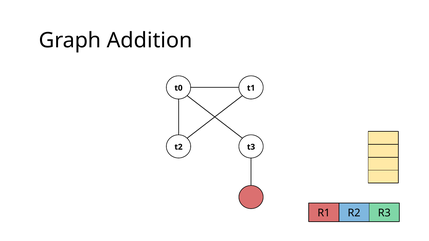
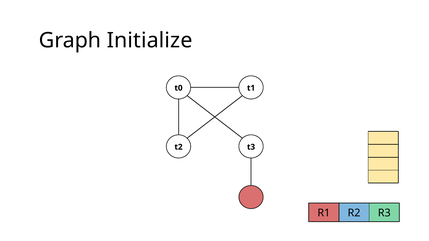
Addition: Addition -> Initialize
